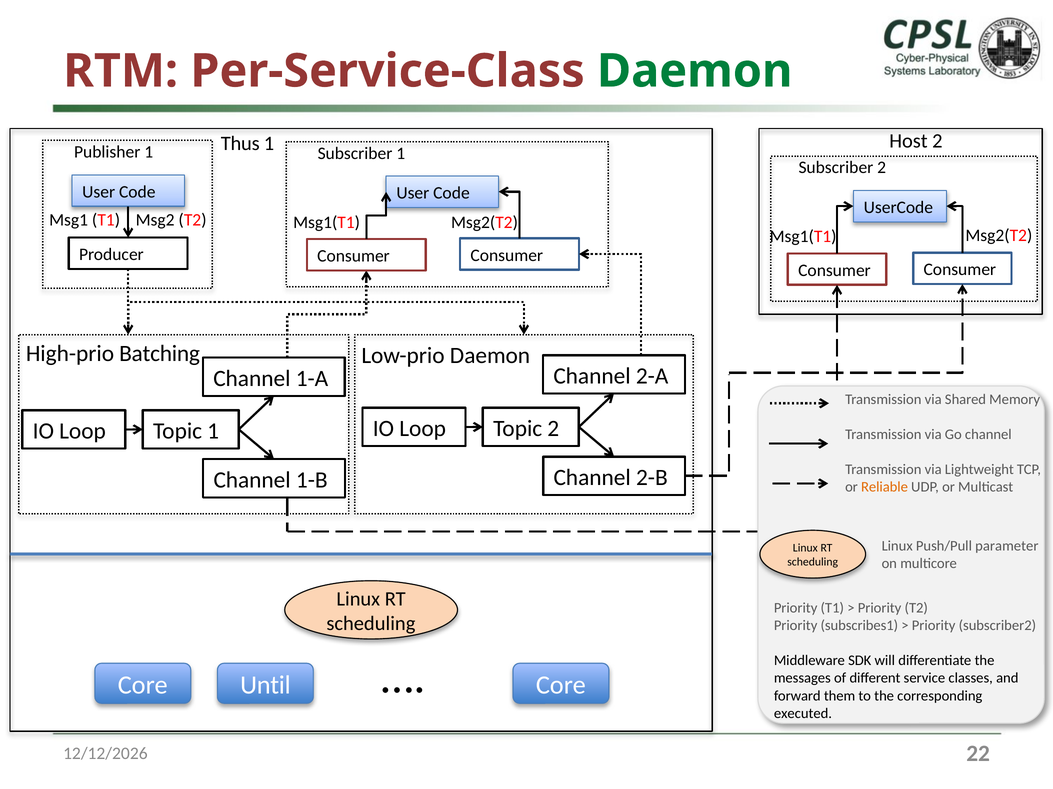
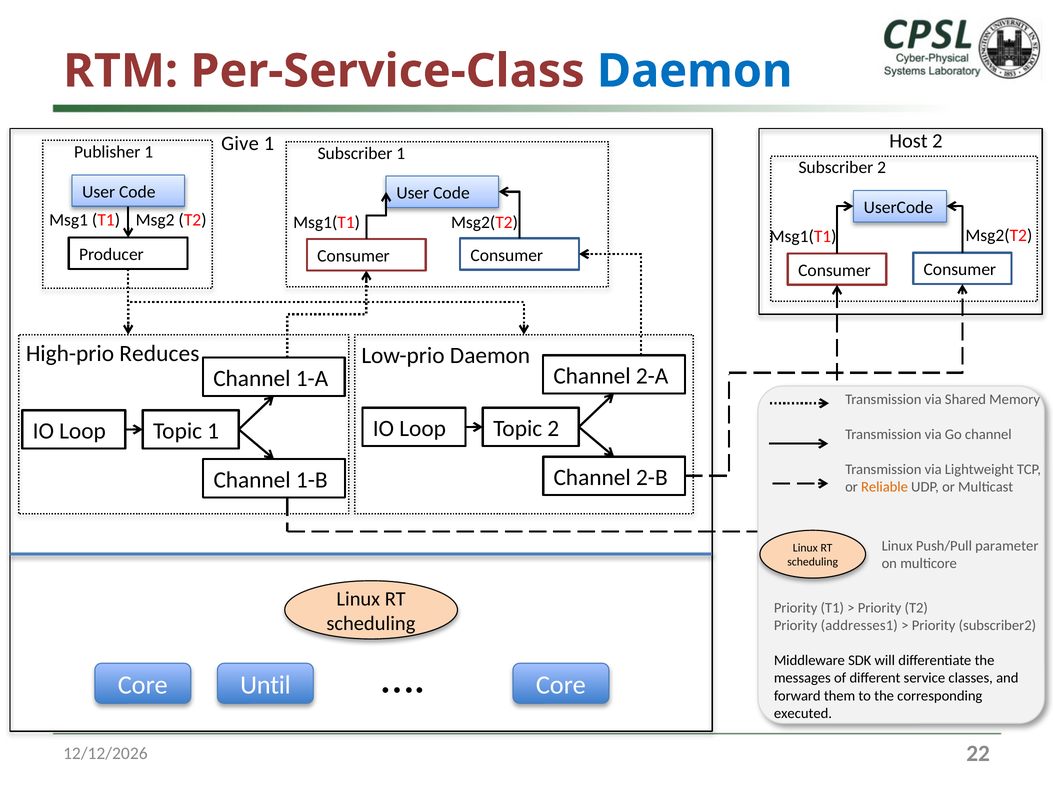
Daemon at (695, 71) colour: green -> blue
Thus: Thus -> Give
Batching: Batching -> Reduces
subscribes1: subscribes1 -> addresses1
